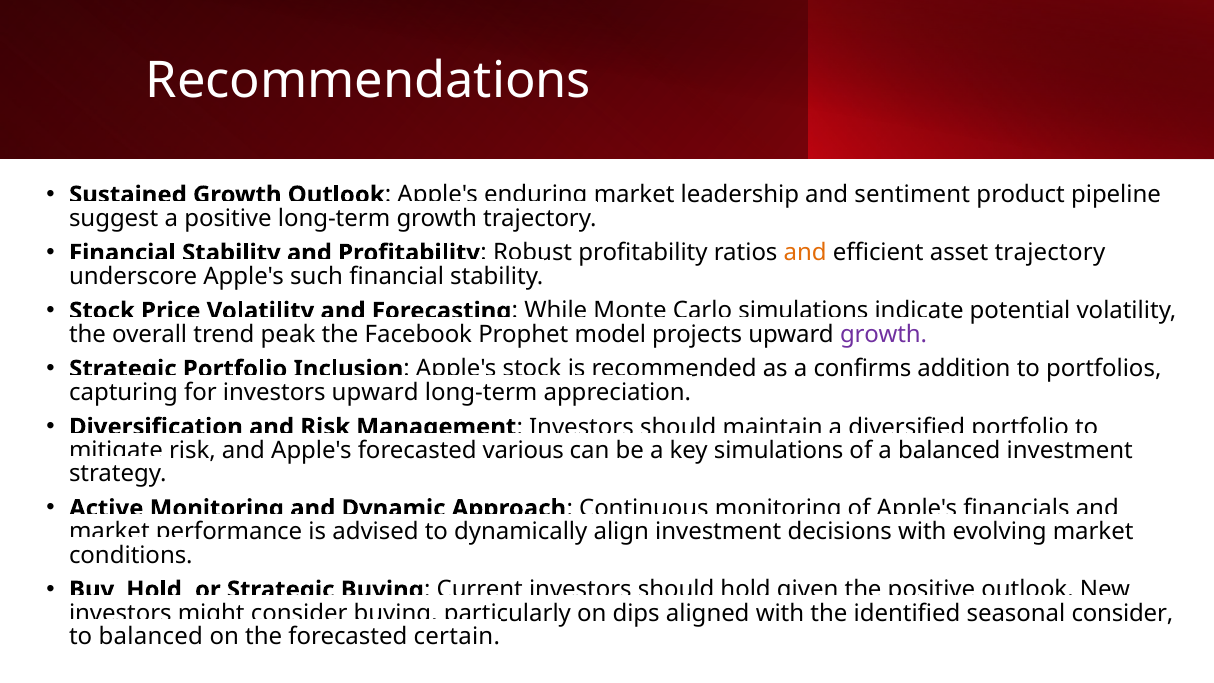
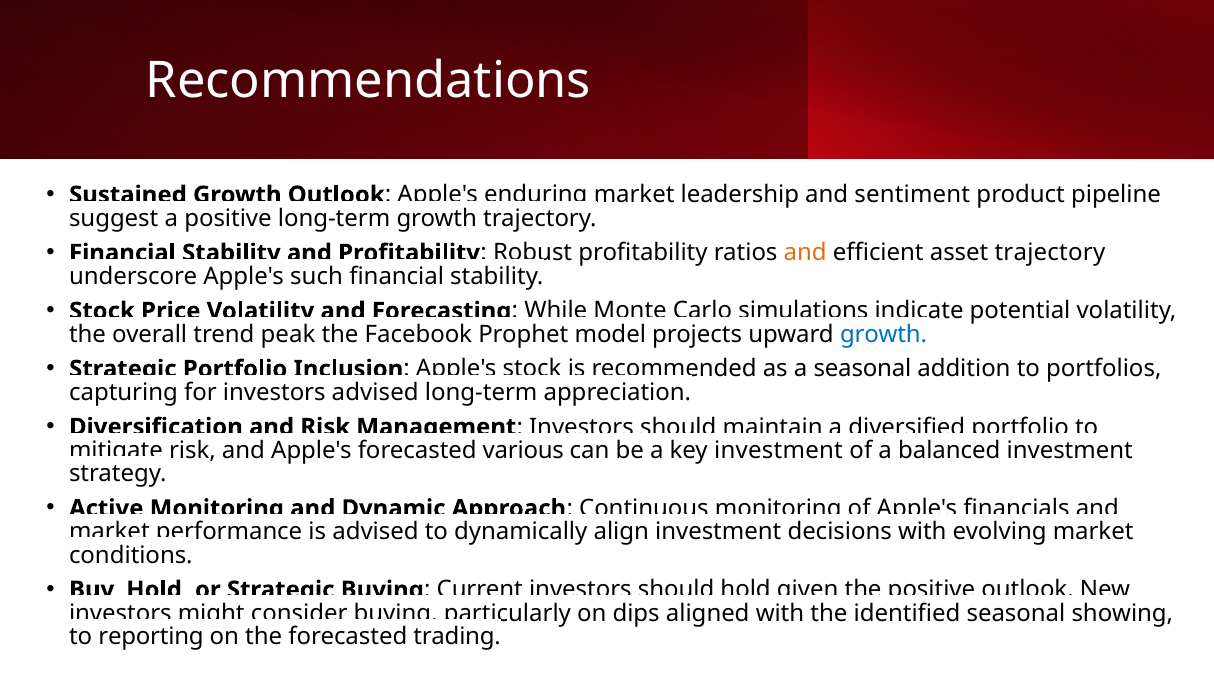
growth at (884, 334) colour: purple -> blue
a confirms: confirms -> seasonal
investors upward: upward -> advised
key simulations: simulations -> investment
seasonal consider: consider -> showing
to balanced: balanced -> reporting
certain: certain -> trading
